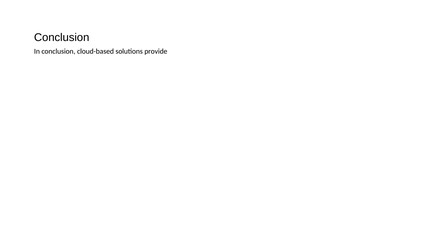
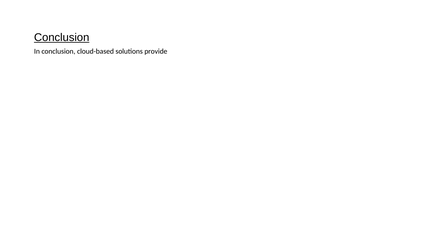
Conclusion at (62, 38) underline: none -> present
